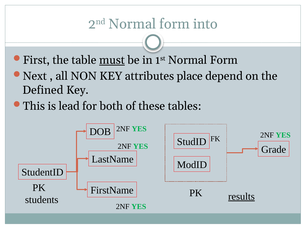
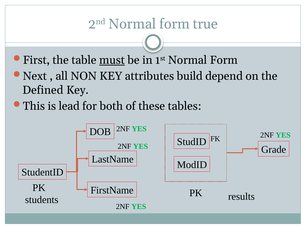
into: into -> true
place: place -> build
results underline: present -> none
